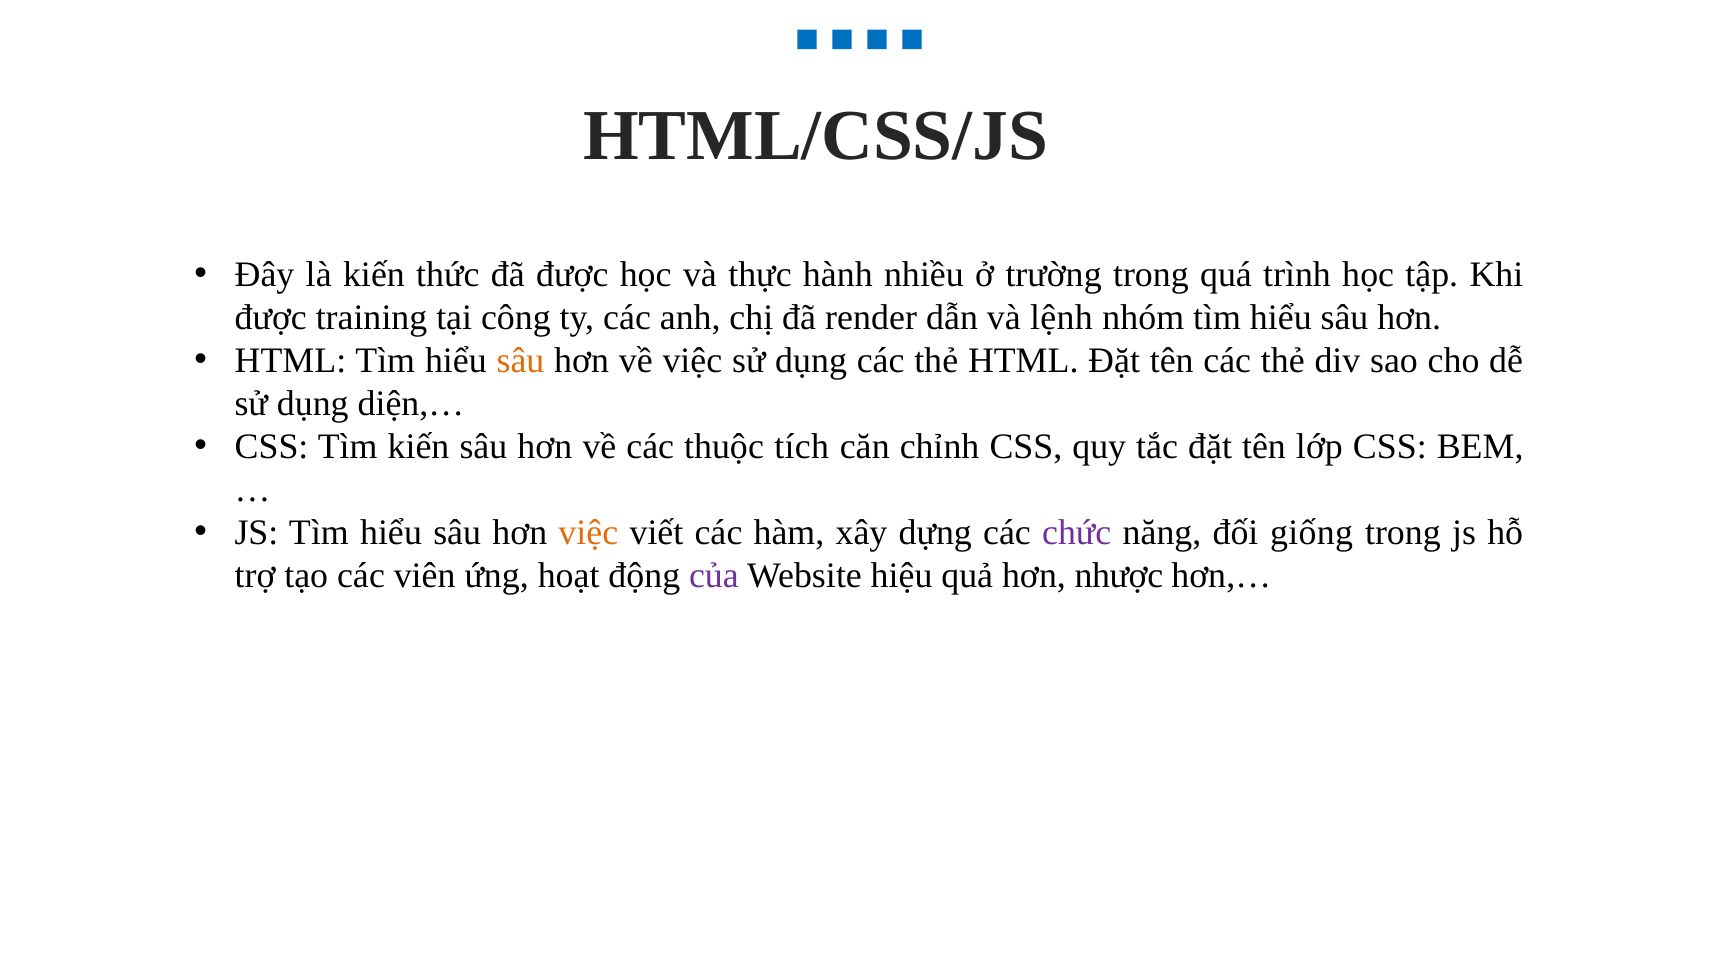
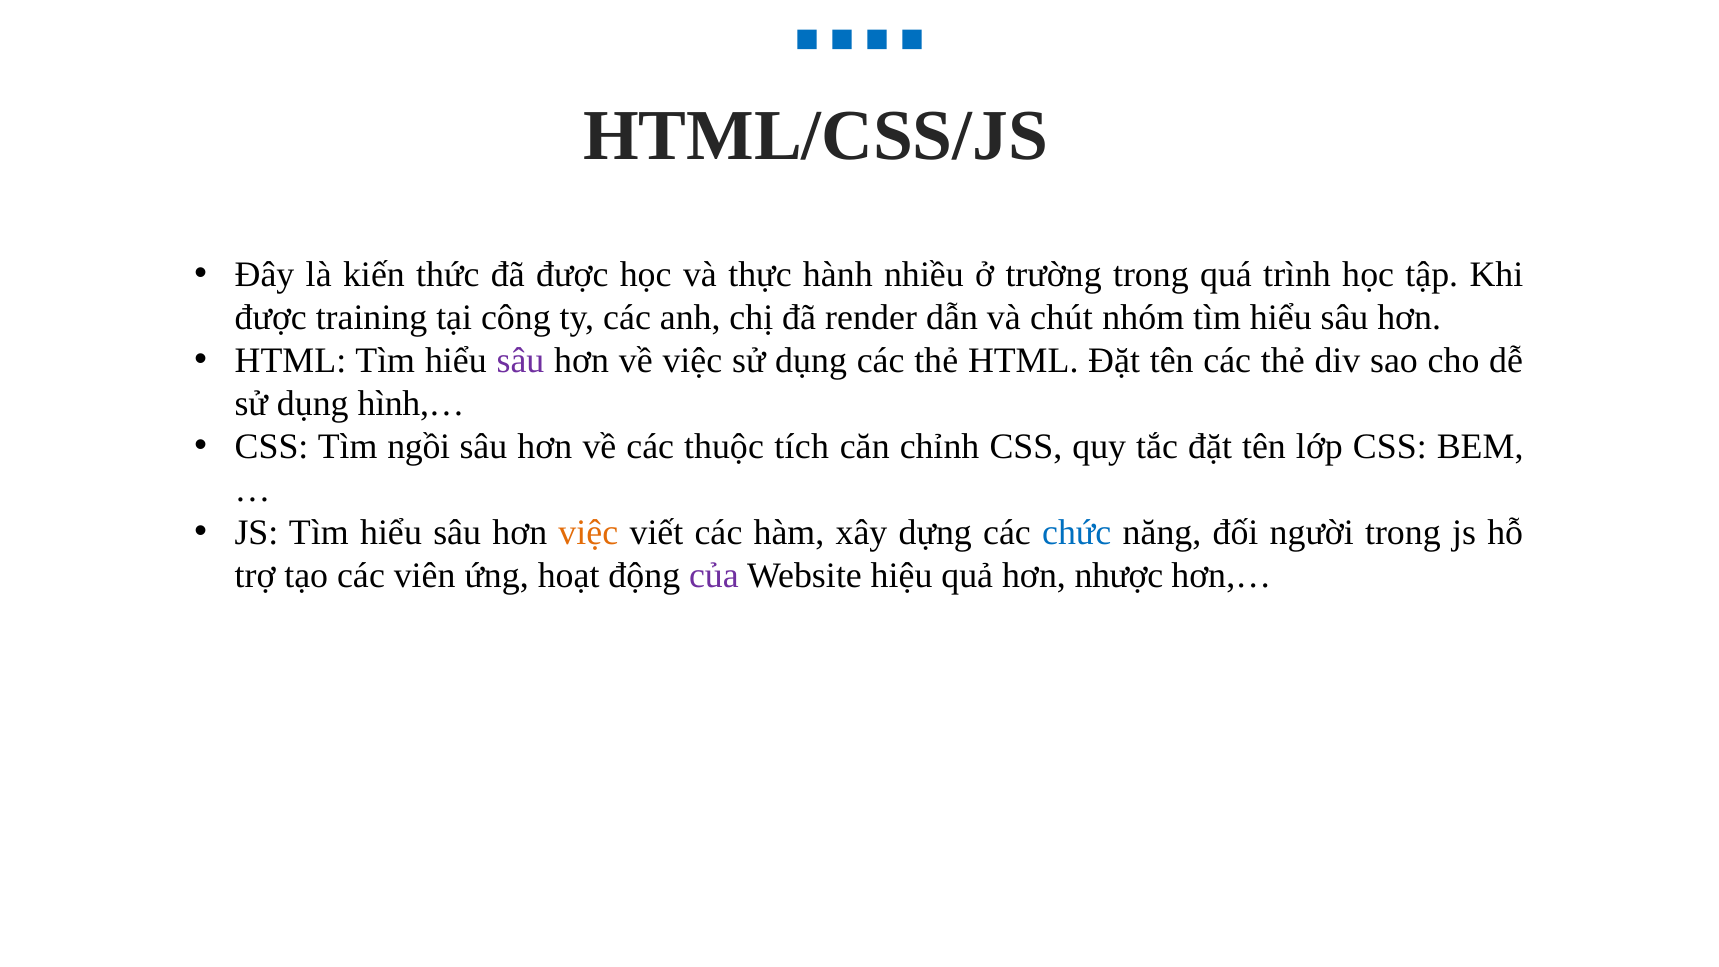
lệnh: lệnh -> chút
sâu at (520, 361) colour: orange -> purple
diện,…: diện,… -> hình,…
Tìm kiến: kiến -> ngồi
chức colour: purple -> blue
giống: giống -> người
